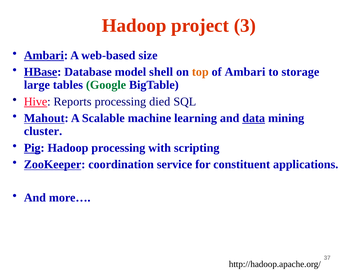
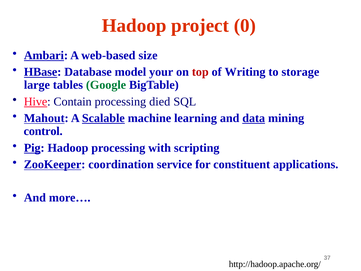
3: 3 -> 0
shell: shell -> your
top colour: orange -> red
of Ambari: Ambari -> Writing
Reports: Reports -> Contain
Scalable underline: none -> present
cluster: cluster -> control
